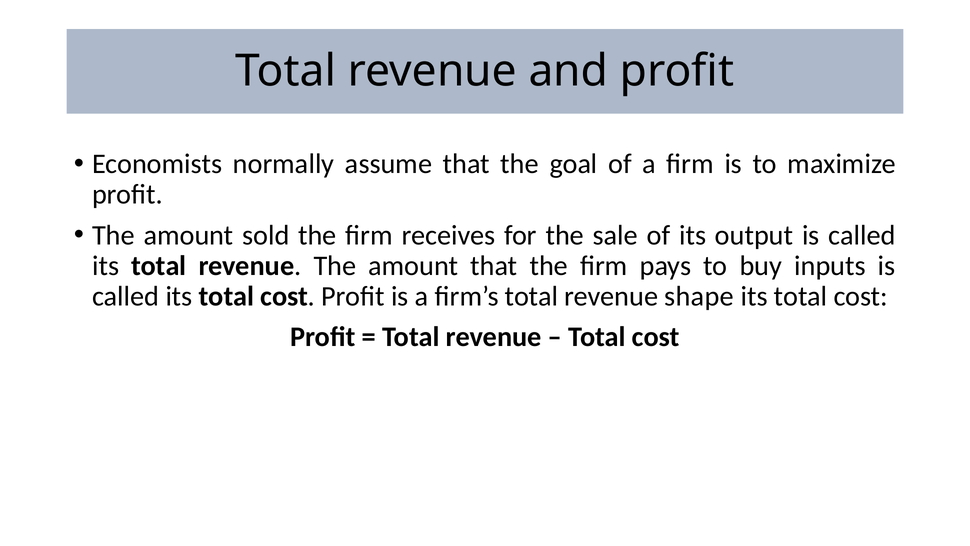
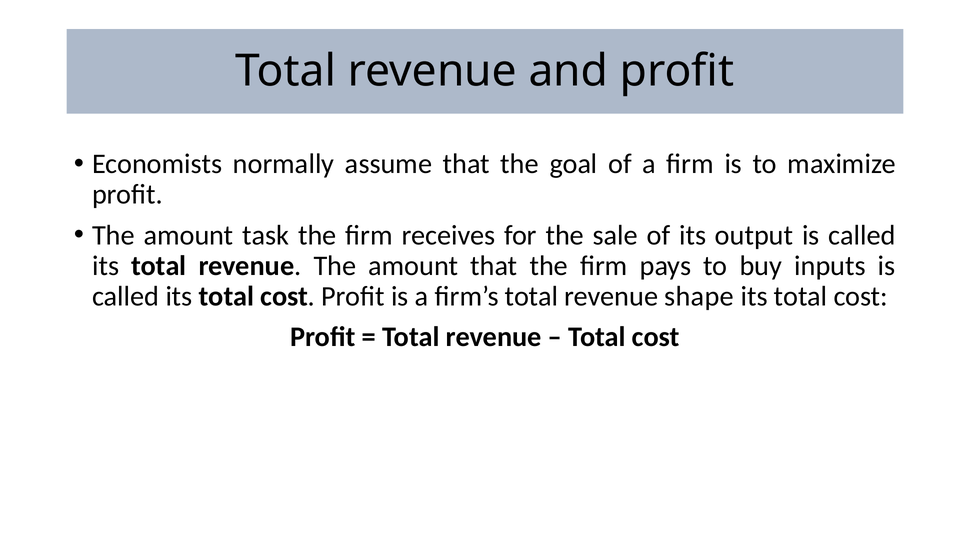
sold: sold -> task
